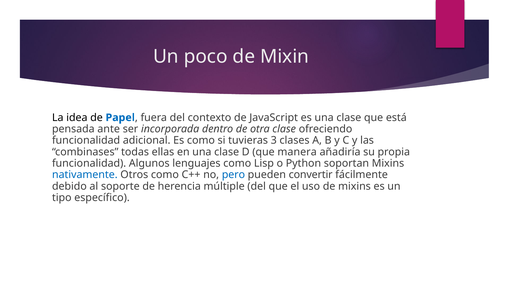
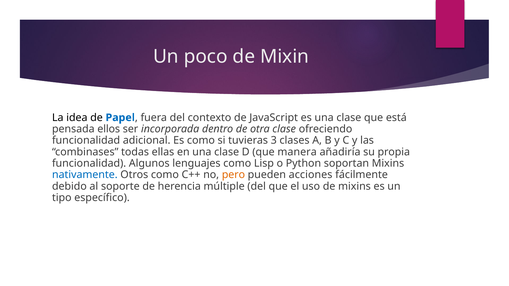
ante: ante -> ellos
pero colour: blue -> orange
convertir: convertir -> acciones
